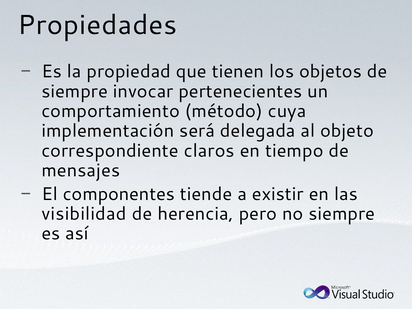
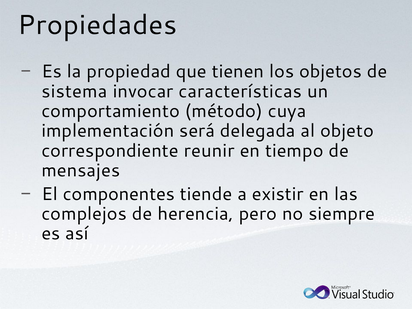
siempre at (75, 91): siempre -> sistema
pertenecientes: pertenecientes -> características
claros: claros -> reunir
visibilidad: visibilidad -> complejos
